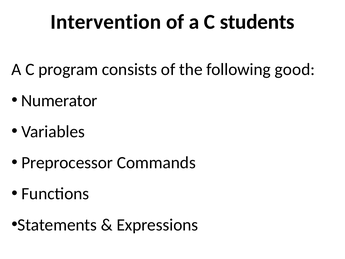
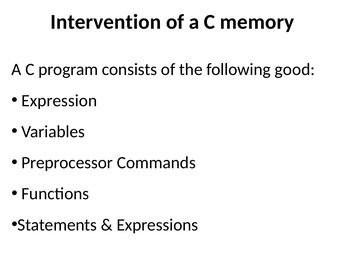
students: students -> memory
Numerator: Numerator -> Expression
